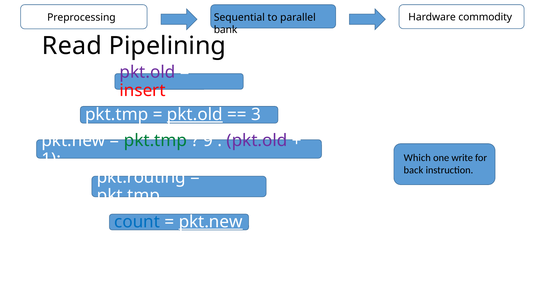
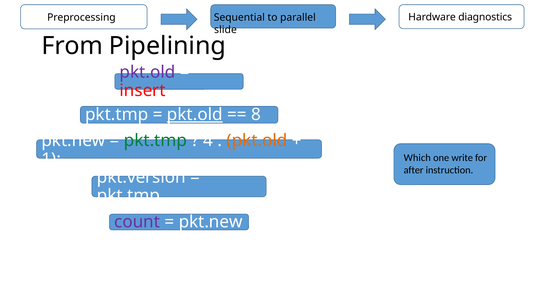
commodity: commodity -> diagnostics
bank: bank -> slide
Read: Read -> From
3: 3 -> 8
9: 9 -> 4
pkt.old at (257, 141) colour: purple -> orange
back: back -> after
pkt.routing: pkt.routing -> pkt.version
count colour: blue -> purple
pkt.new at (211, 222) underline: present -> none
